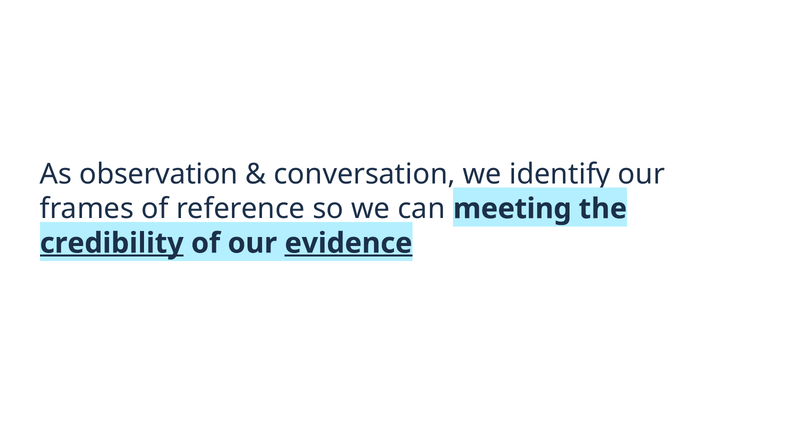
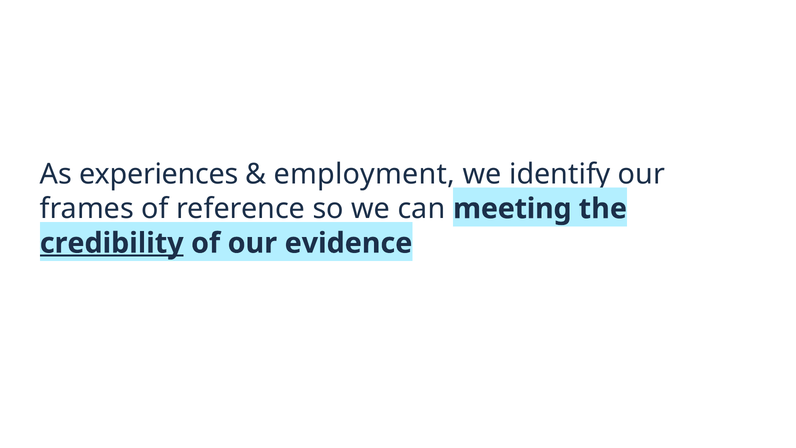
observation: observation -> experiences
conversation: conversation -> employment
evidence underline: present -> none
